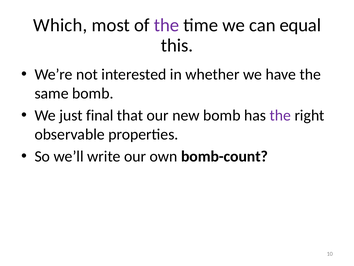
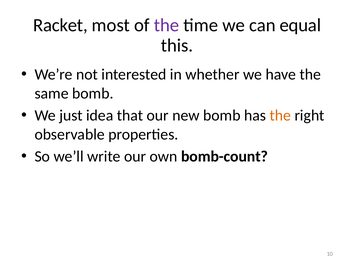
Which: Which -> Racket
final: final -> idea
the at (280, 115) colour: purple -> orange
